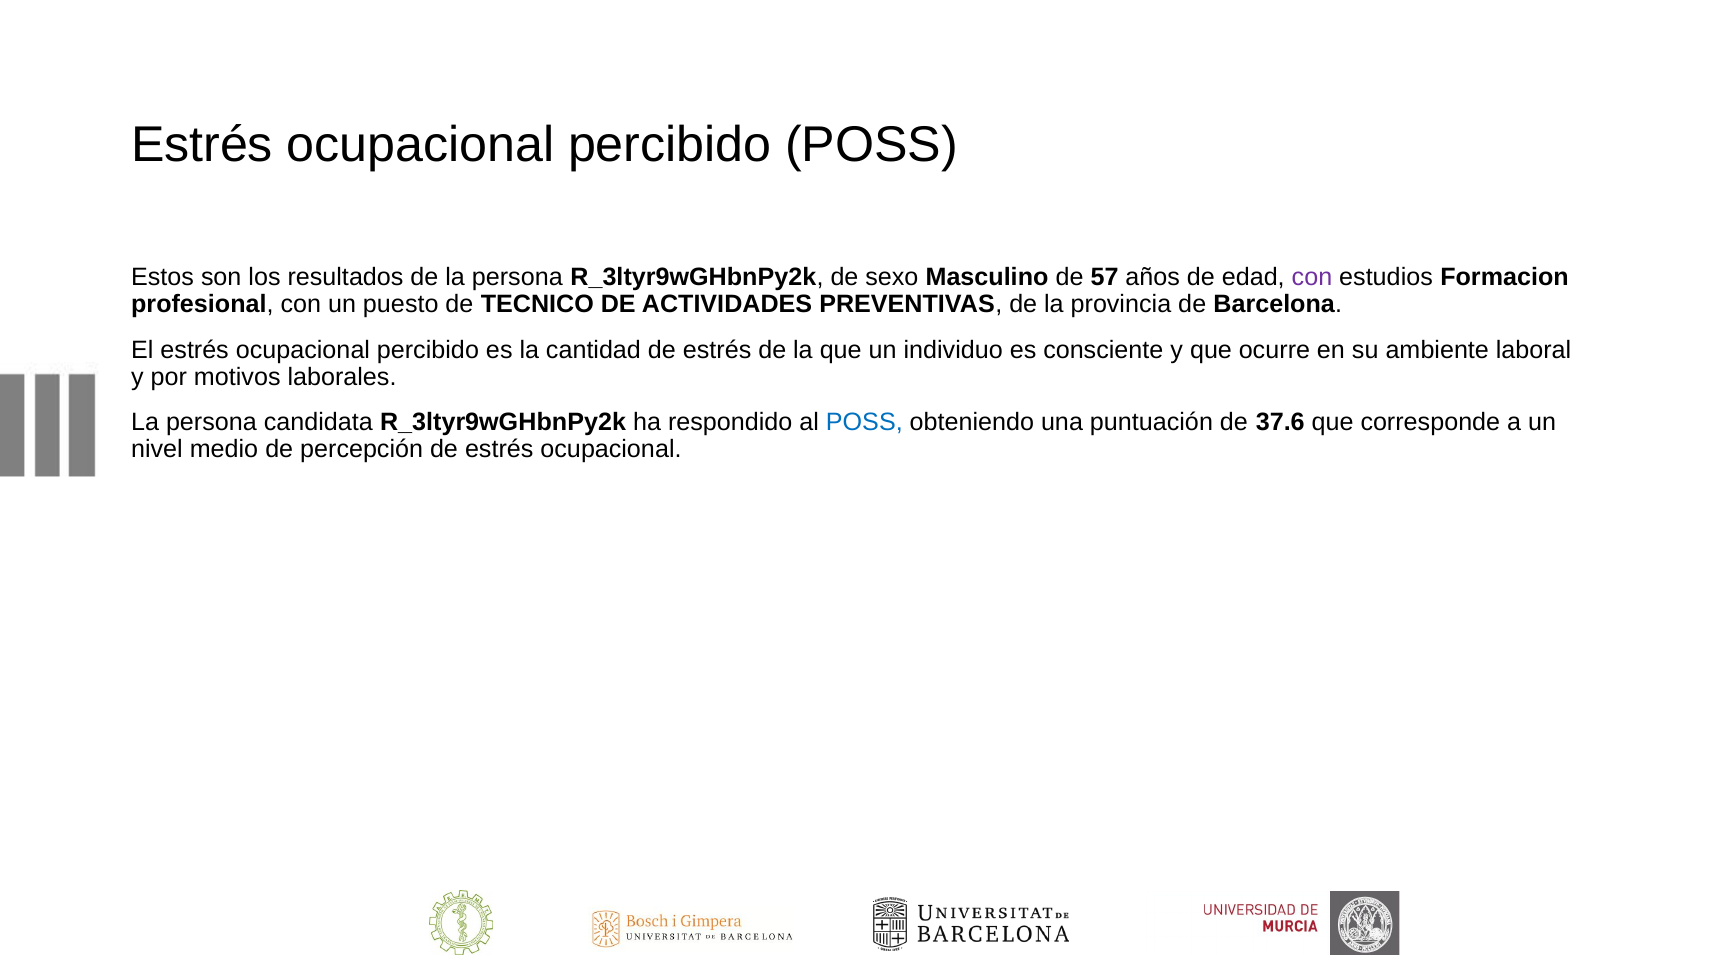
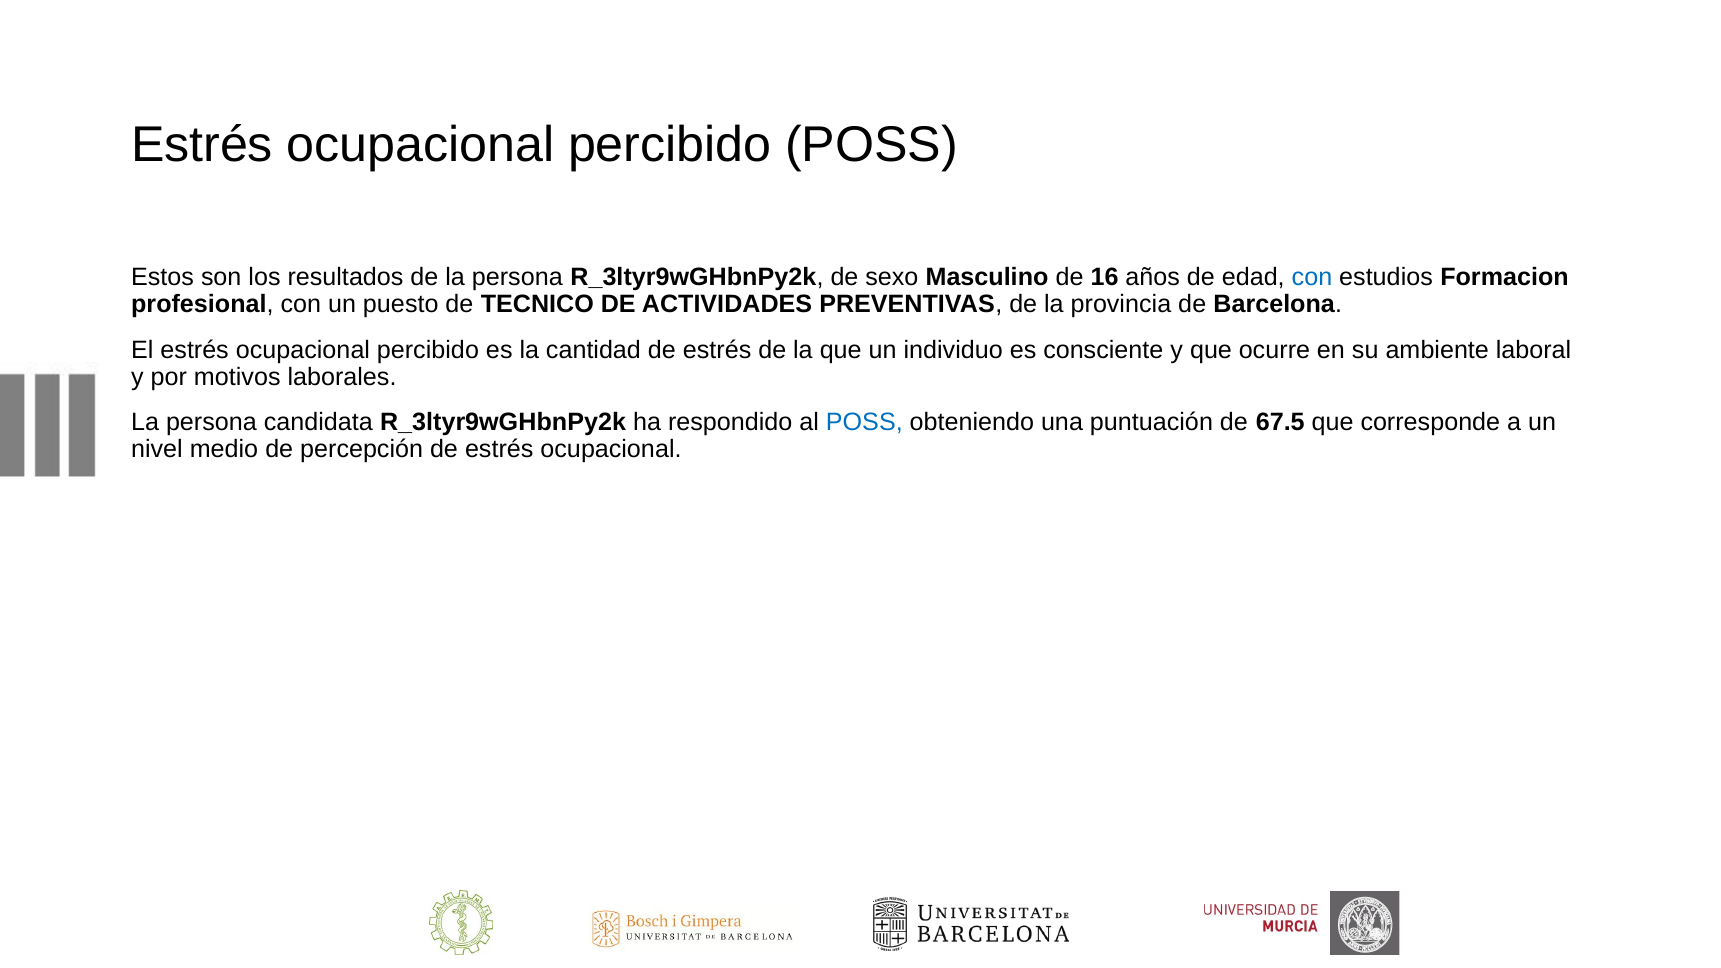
57: 57 -> 16
con at (1312, 278) colour: purple -> blue
37.6: 37.6 -> 67.5
